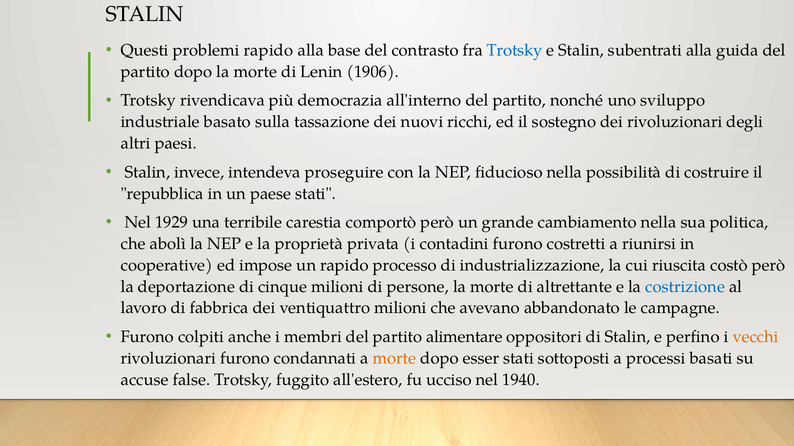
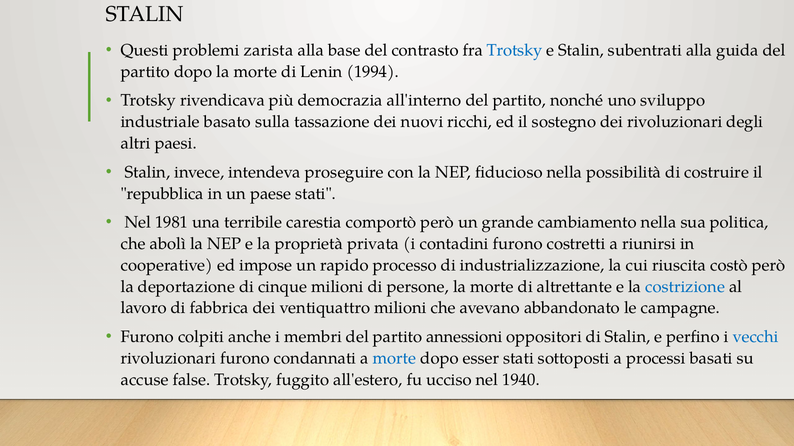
problemi rapido: rapido -> zarista
1906: 1906 -> 1994
1929: 1929 -> 1981
alimentare: alimentare -> annessioni
vecchi colour: orange -> blue
morte at (394, 359) colour: orange -> blue
